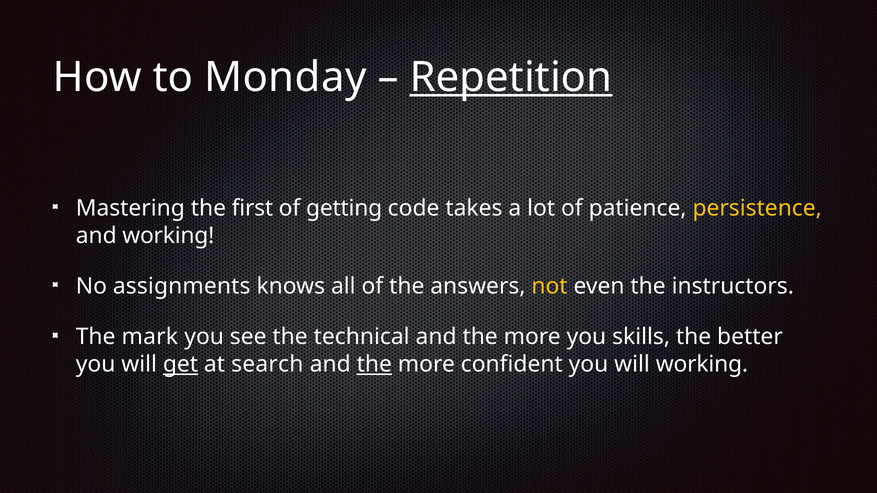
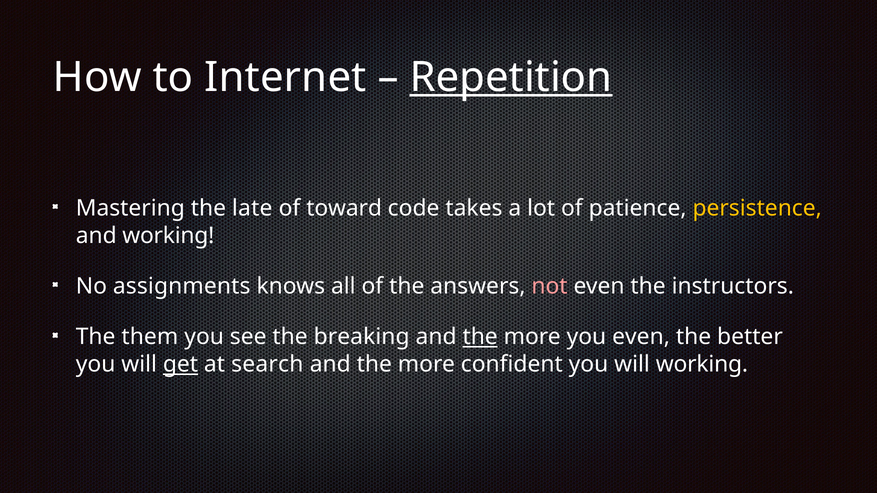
Monday: Monday -> Internet
first: first -> late
getting: getting -> toward
not colour: yellow -> pink
mark: mark -> them
technical: technical -> breaking
the at (480, 337) underline: none -> present
you skills: skills -> even
the at (374, 364) underline: present -> none
